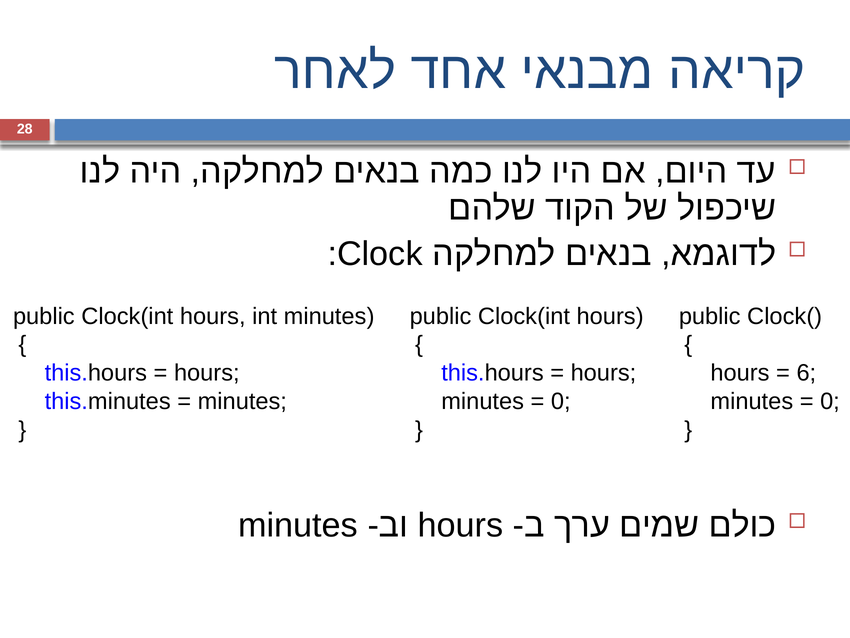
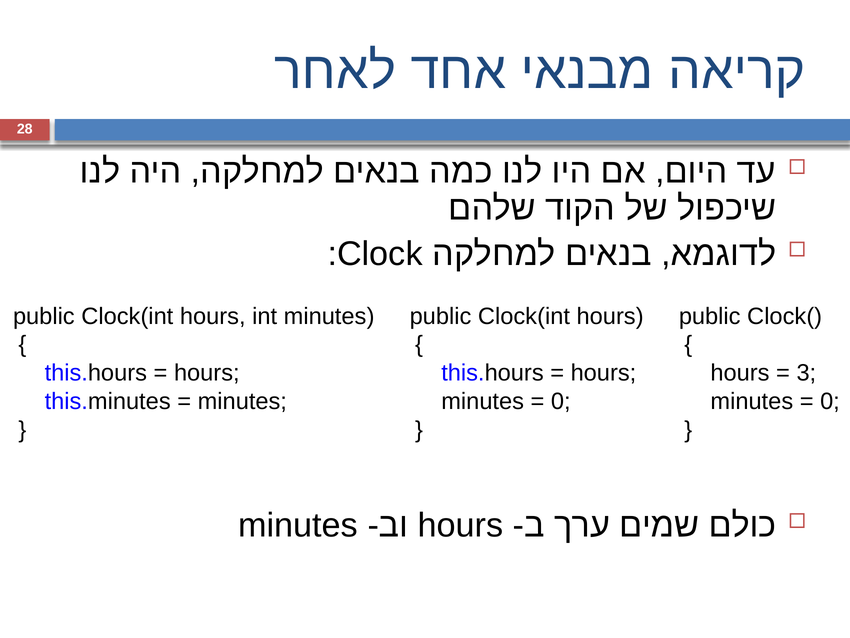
6: 6 -> 3
